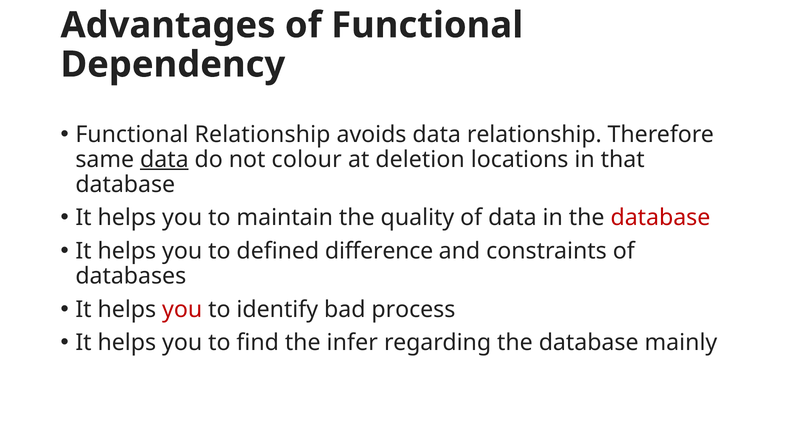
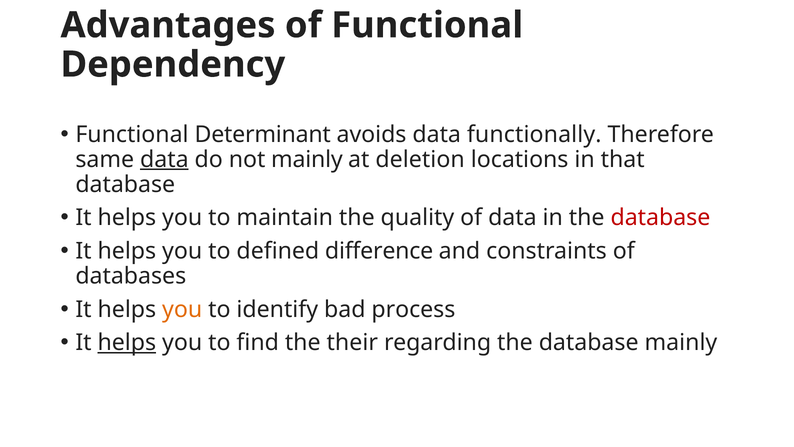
Functional Relationship: Relationship -> Determinant
data relationship: relationship -> functionally
not colour: colour -> mainly
you at (182, 309) colour: red -> orange
helps at (127, 342) underline: none -> present
infer: infer -> their
